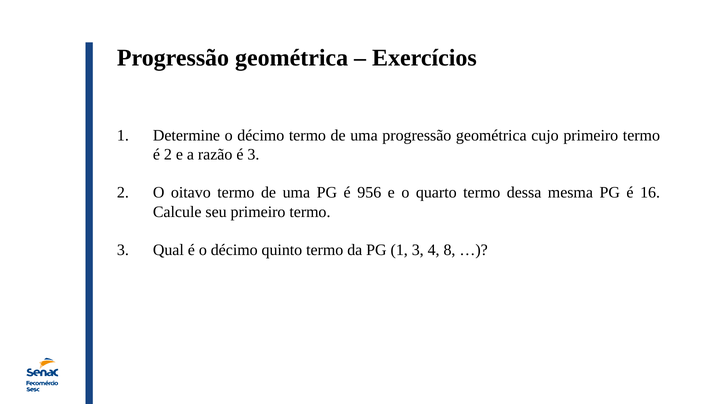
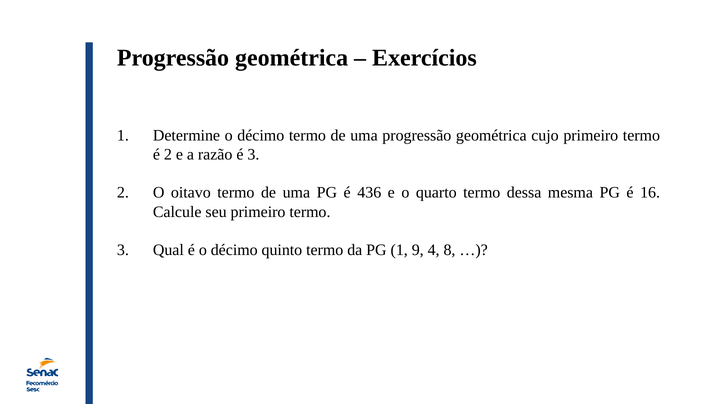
956: 956 -> 436
1 3: 3 -> 9
